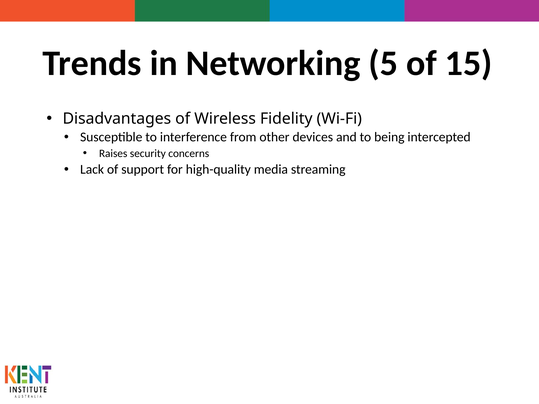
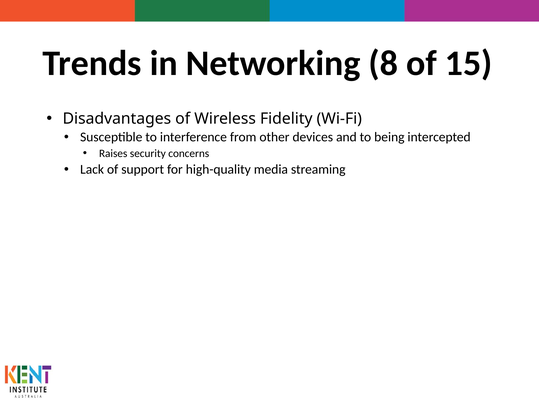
5: 5 -> 8
